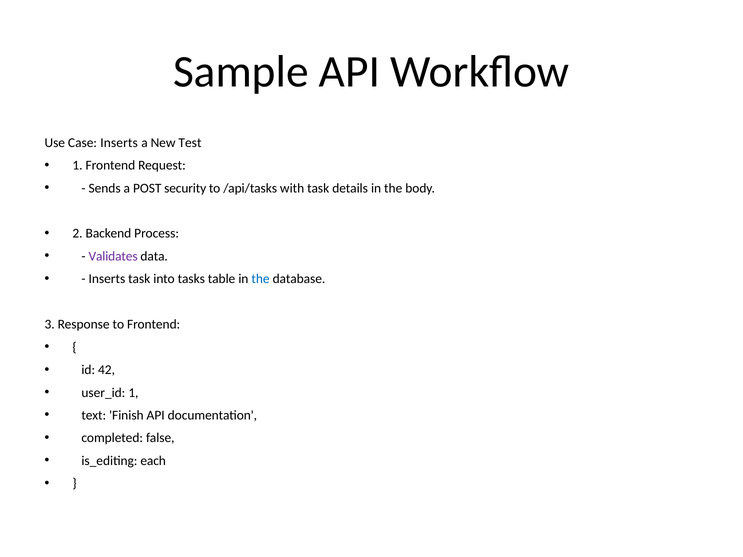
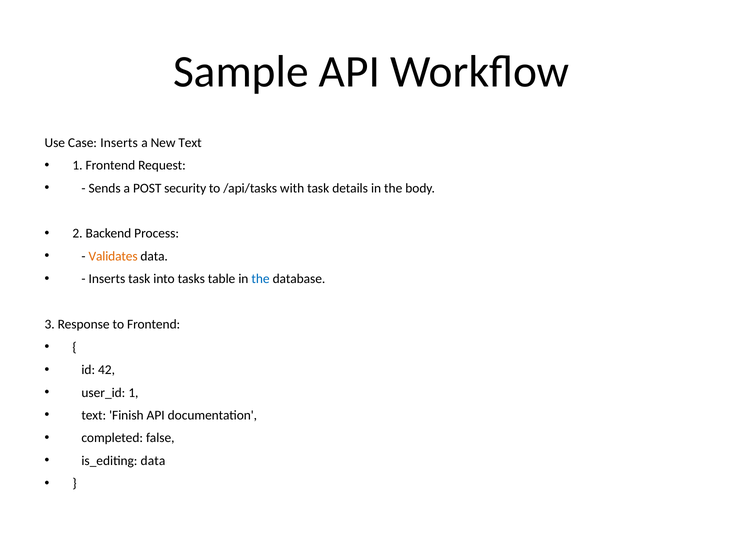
New Test: Test -> Text
Validates colour: purple -> orange
is_editing each: each -> data
